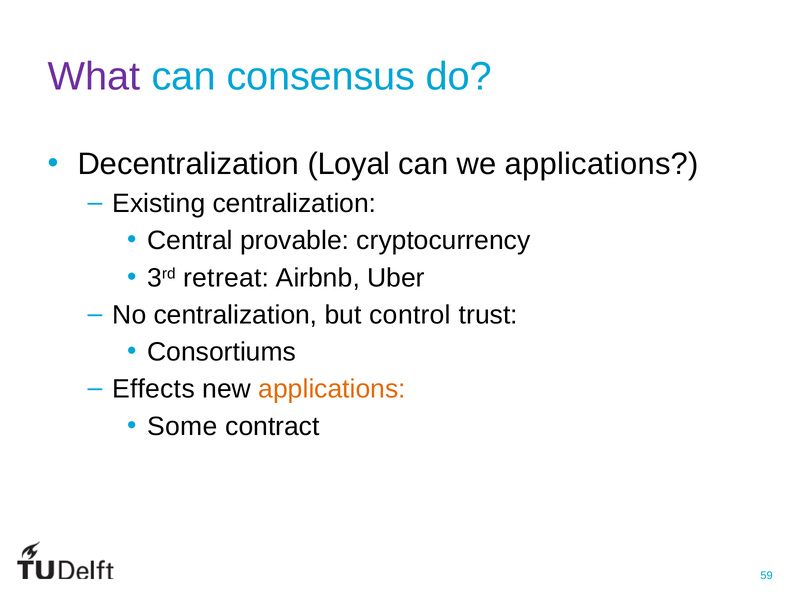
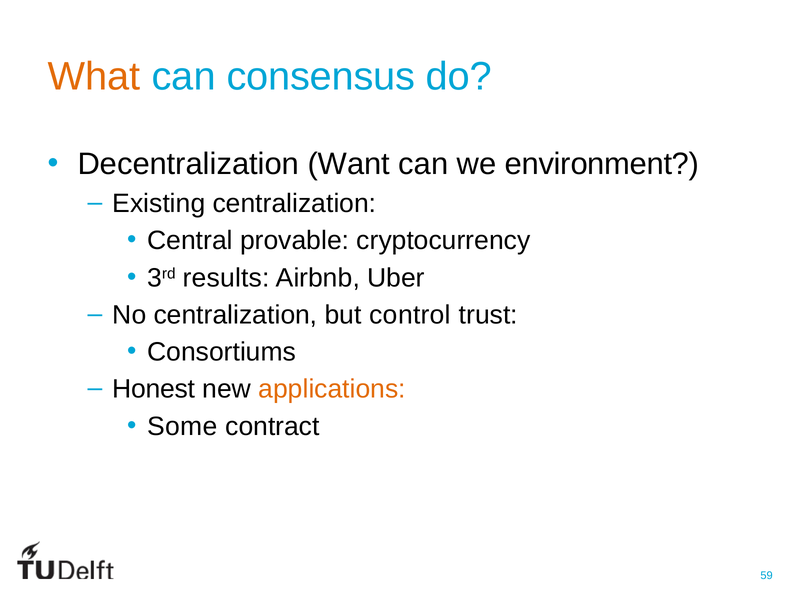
What colour: purple -> orange
Loyal: Loyal -> Want
we applications: applications -> environment
retreat: retreat -> results
Effects: Effects -> Honest
